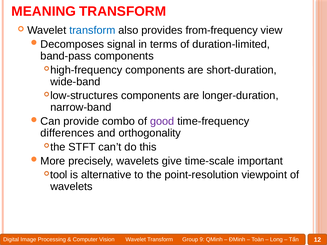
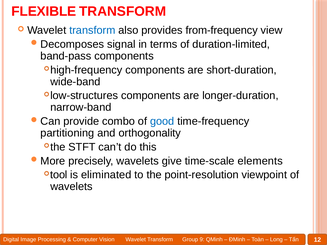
MEANING: MEANING -> FLEXIBLE
good colour: purple -> blue
differences: differences -> partitioning
important: important -> elements
alternative: alternative -> eliminated
